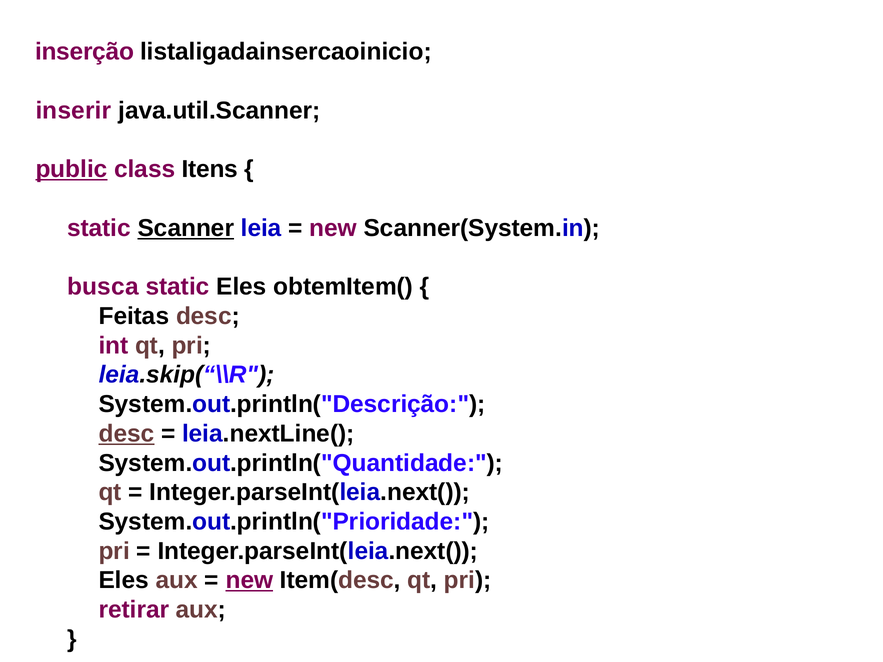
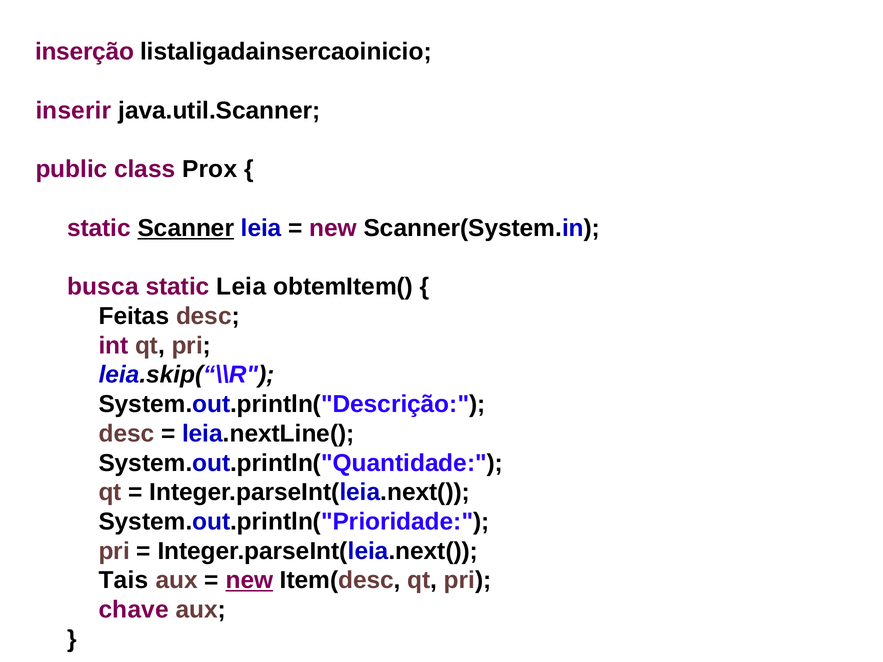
public underline: present -> none
Itens: Itens -> Prox
static Eles: Eles -> Leia
desc at (126, 434) underline: present -> none
Eles at (124, 581): Eles -> Tais
retirar: retirar -> chave
